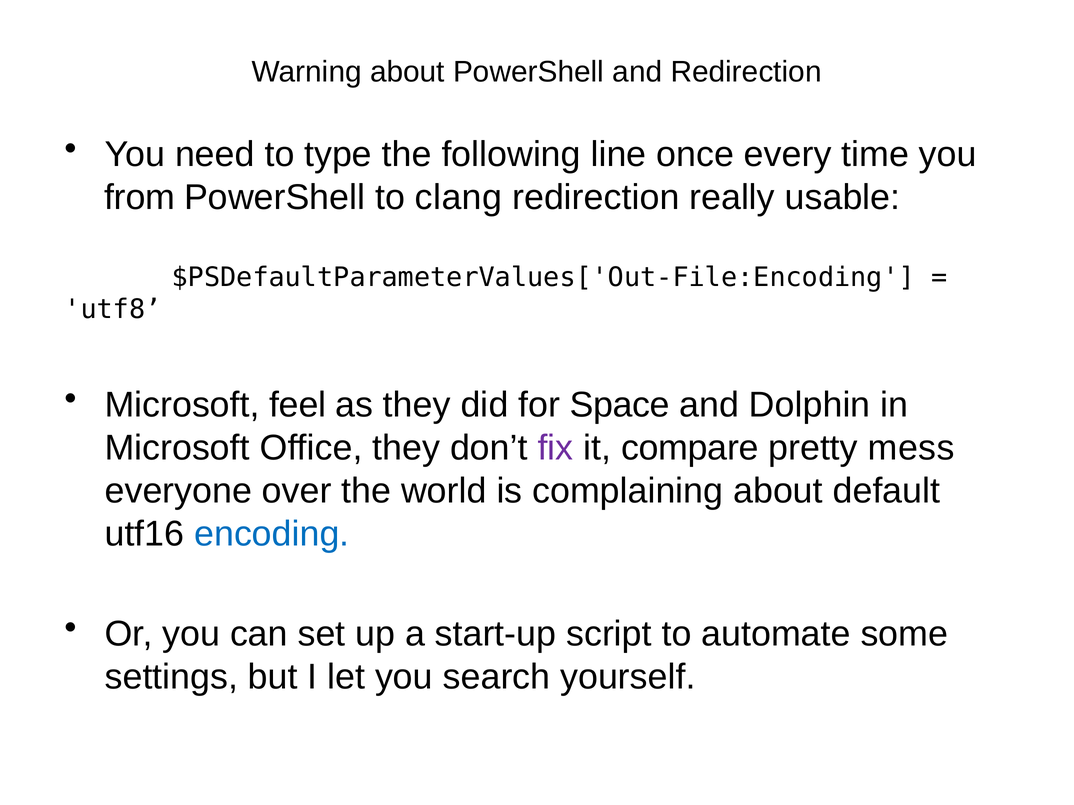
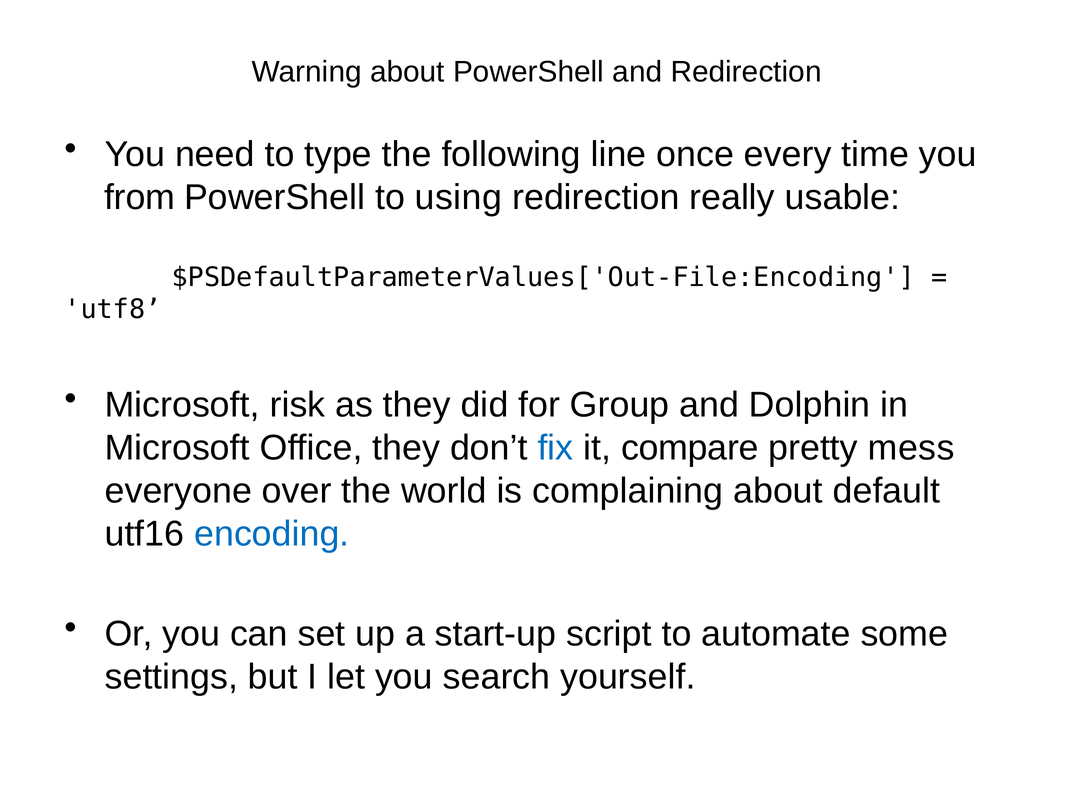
clang: clang -> using
feel: feel -> risk
Space: Space -> Group
fix colour: purple -> blue
